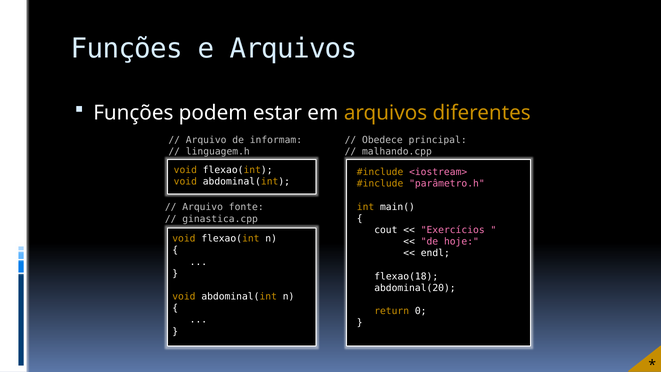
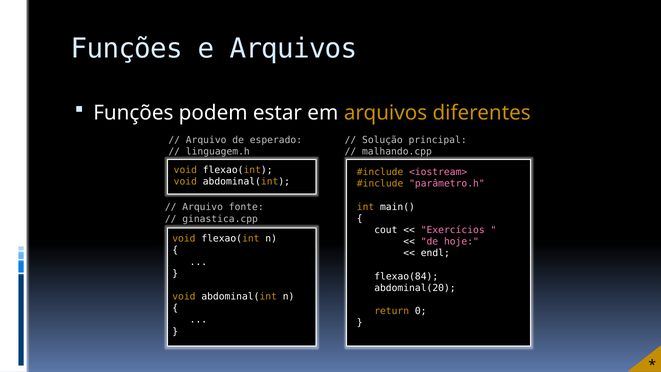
informam: informam -> esperado
Obedece: Obedece -> Solução
flexao(18: flexao(18 -> flexao(84
